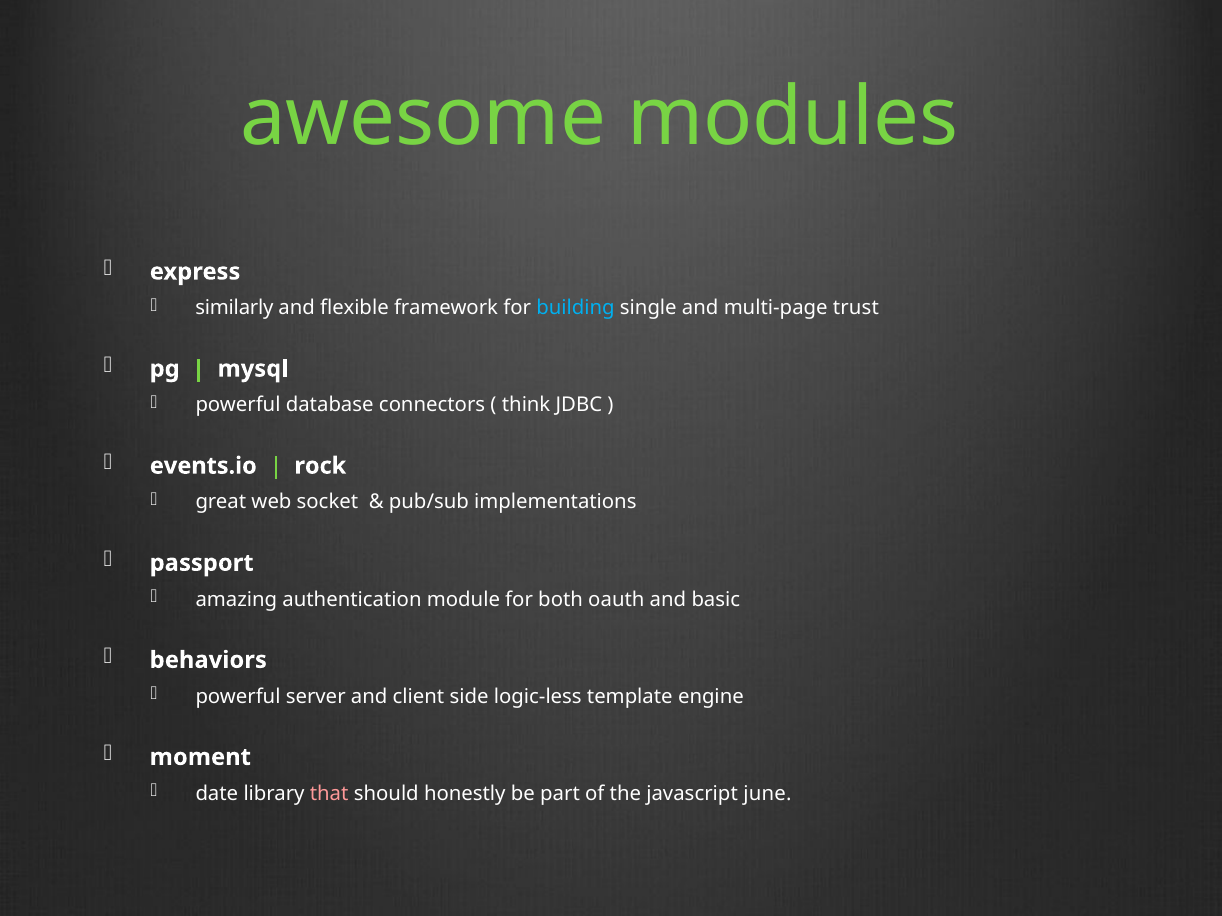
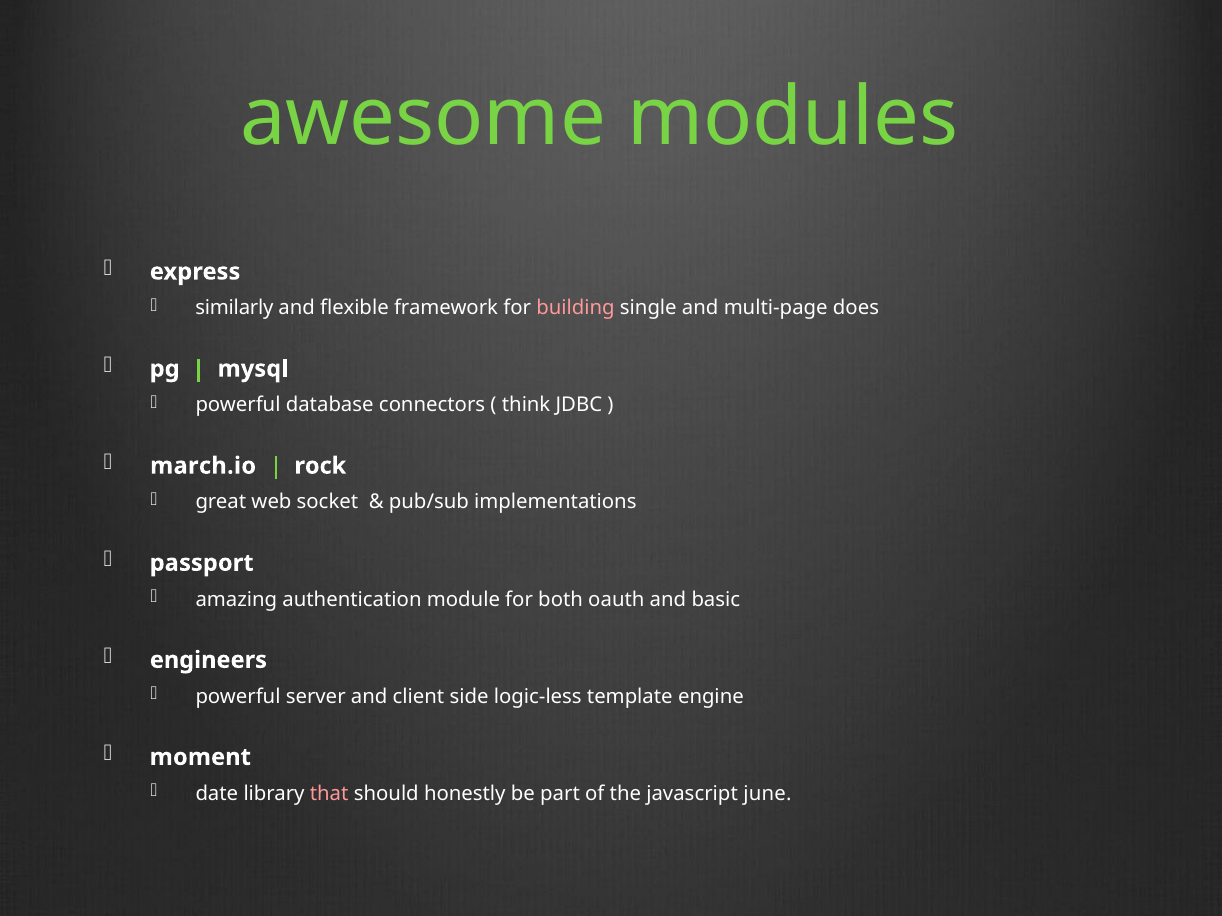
building colour: light blue -> pink
trust: trust -> does
events.io: events.io -> march.io
behaviors: behaviors -> engineers
